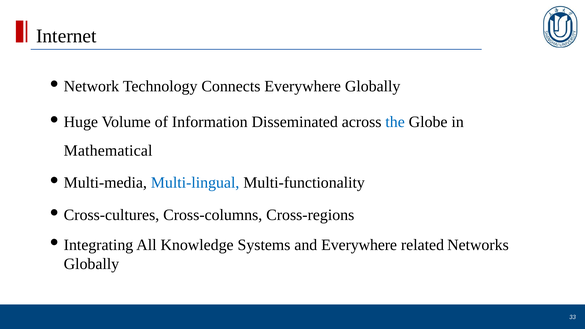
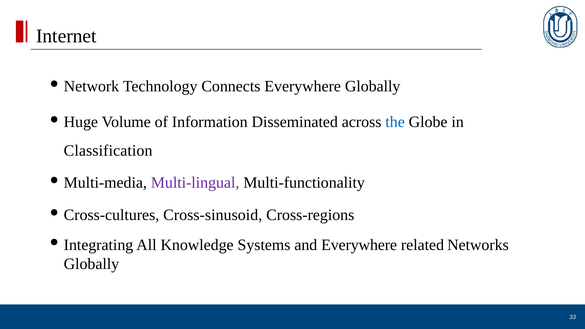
Mathematical: Mathematical -> Classification
Multi-lingual colour: blue -> purple
Cross-columns: Cross-columns -> Cross-sinusoid
